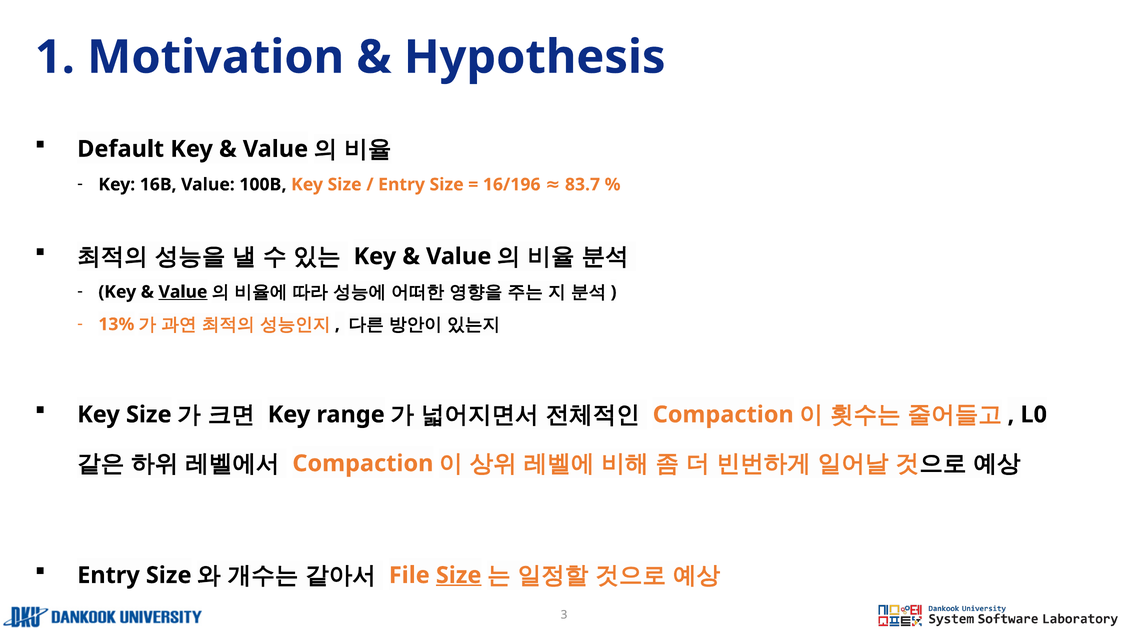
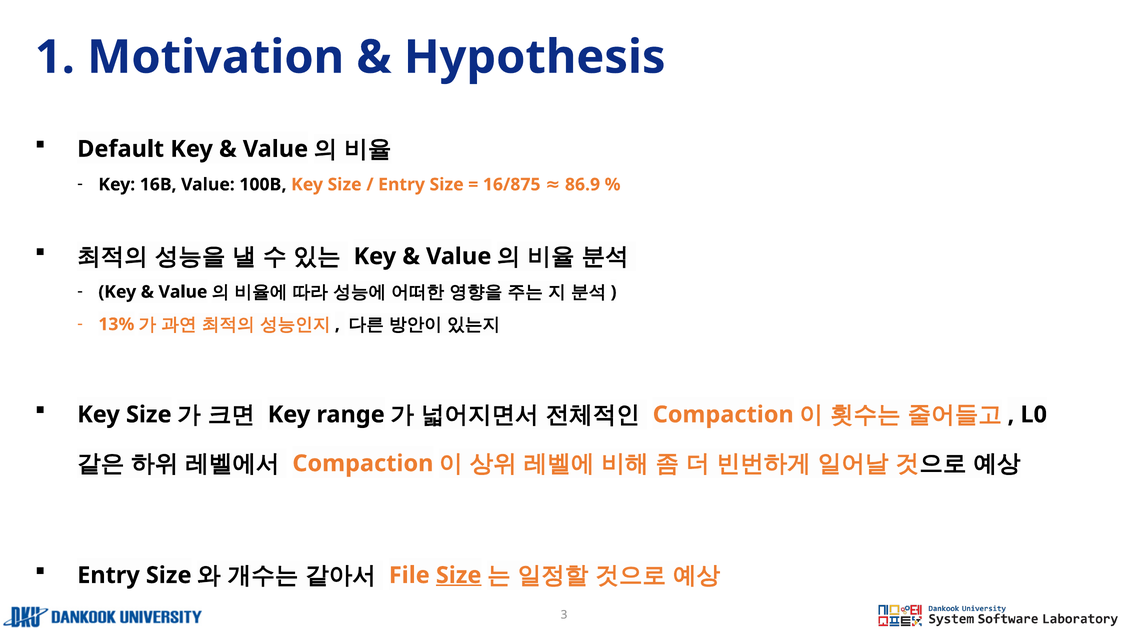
16/196: 16/196 -> 16/875
83.7: 83.7 -> 86.9
Value at (183, 292) underline: present -> none
